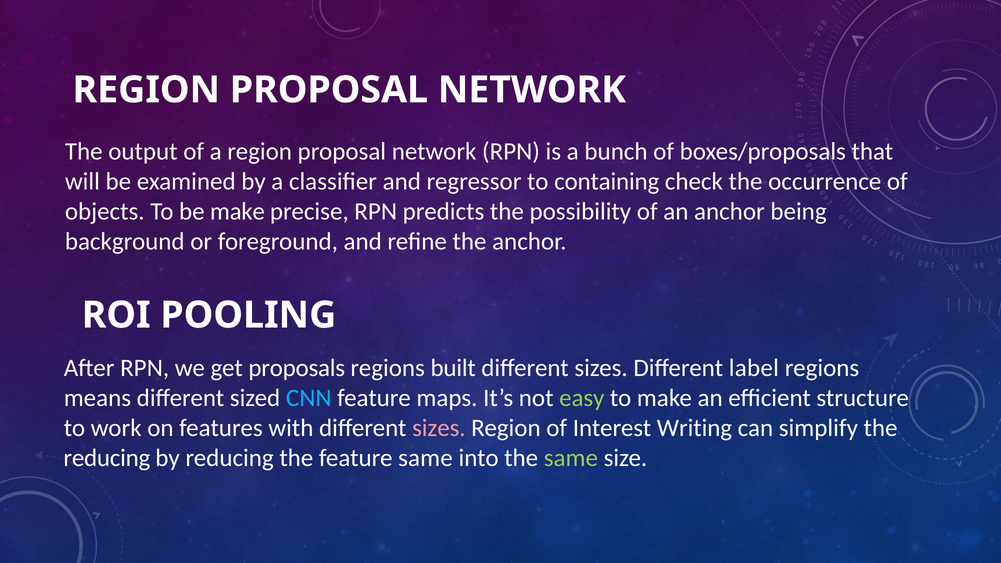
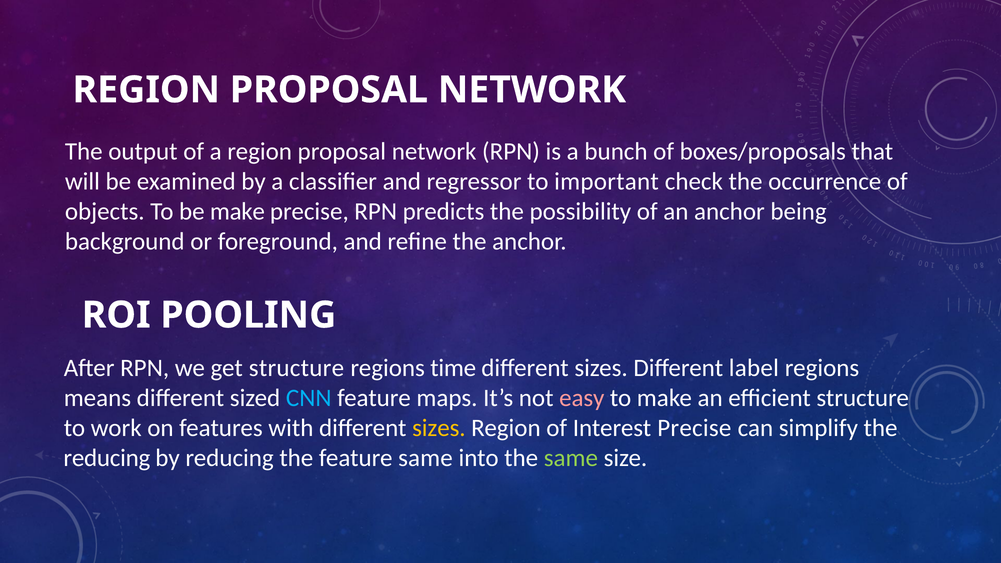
containing: containing -> important
get proposals: proposals -> structure
built: built -> time
easy colour: light green -> pink
sizes at (439, 428) colour: pink -> yellow
Interest Writing: Writing -> Precise
